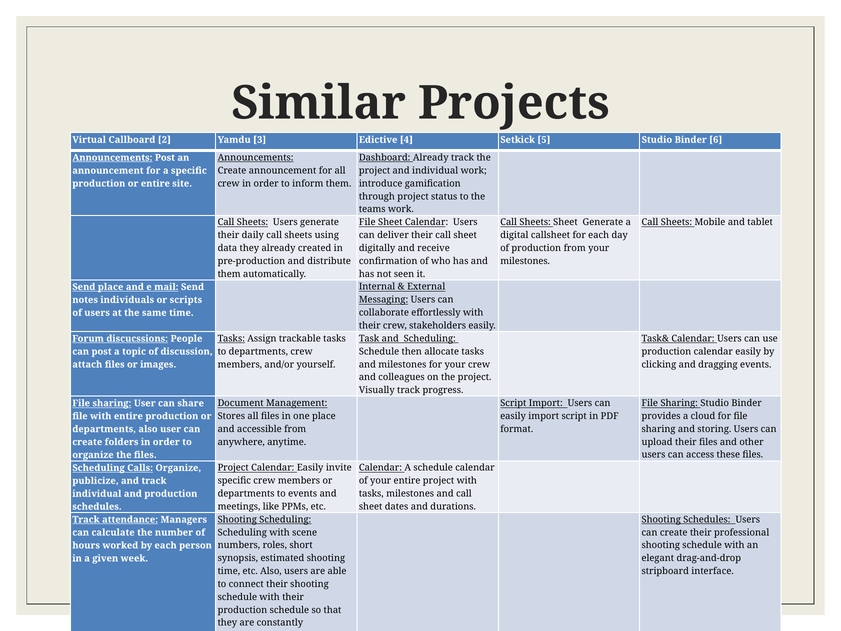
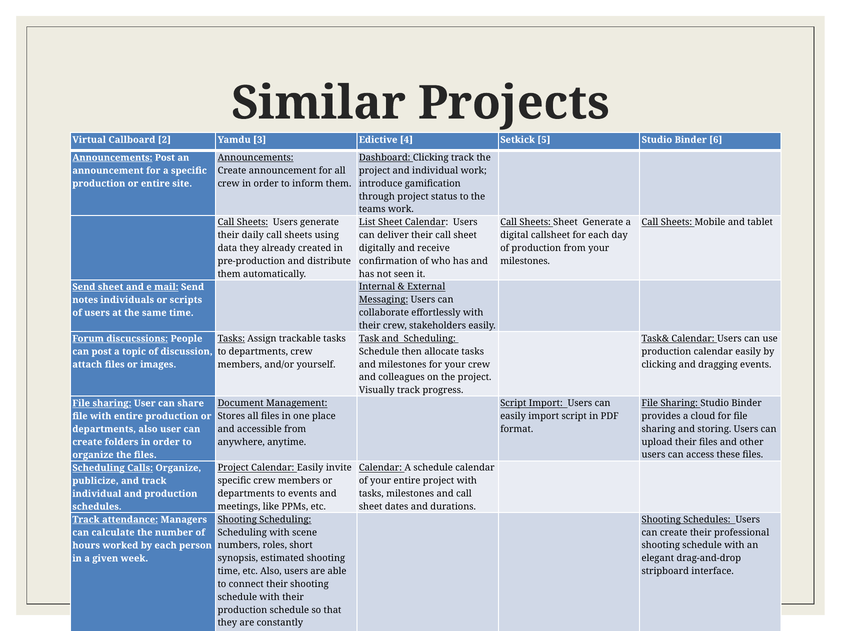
Dashboard Already: Already -> Clicking
File at (367, 222): File -> List
Send place: place -> sheet
